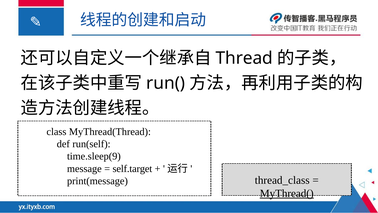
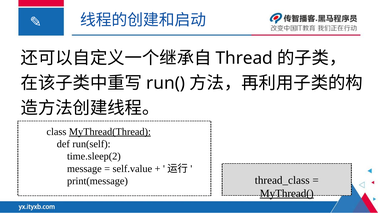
MyThread(Thread underline: none -> present
time.sleep(9: time.sleep(9 -> time.sleep(2
self.target: self.target -> self.value
